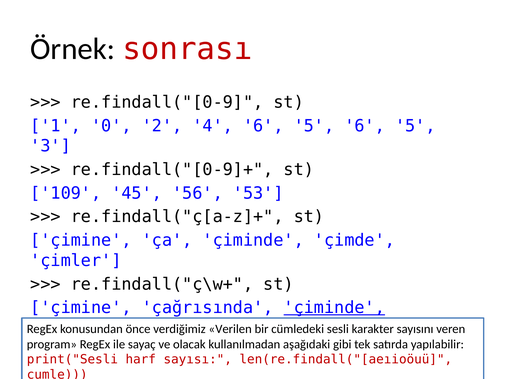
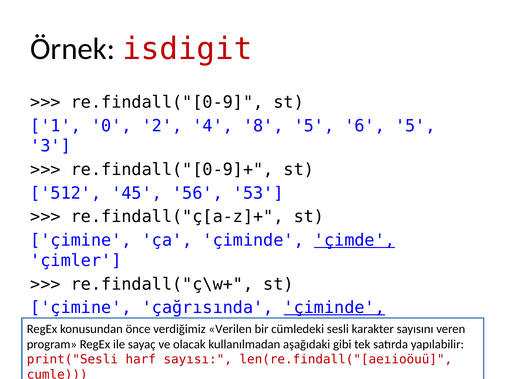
sonrası: sonrası -> isdigit
4 6: 6 -> 8
109: 109 -> 512
çimde at (355, 240) underline: none -> present
